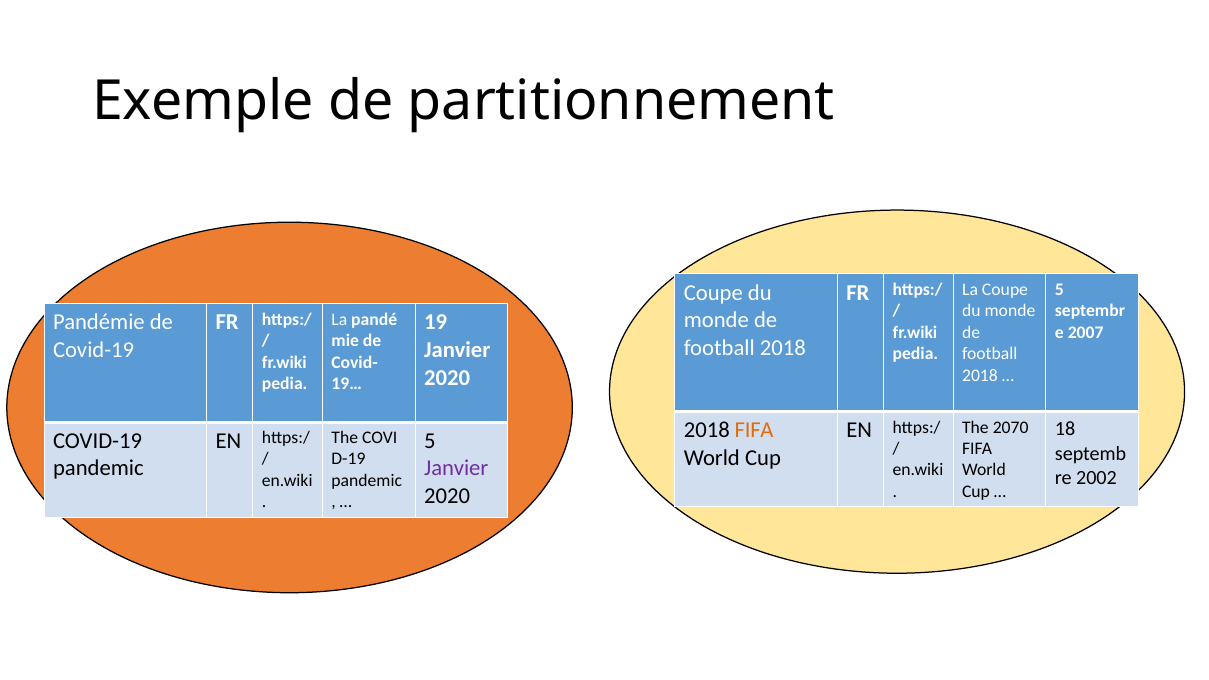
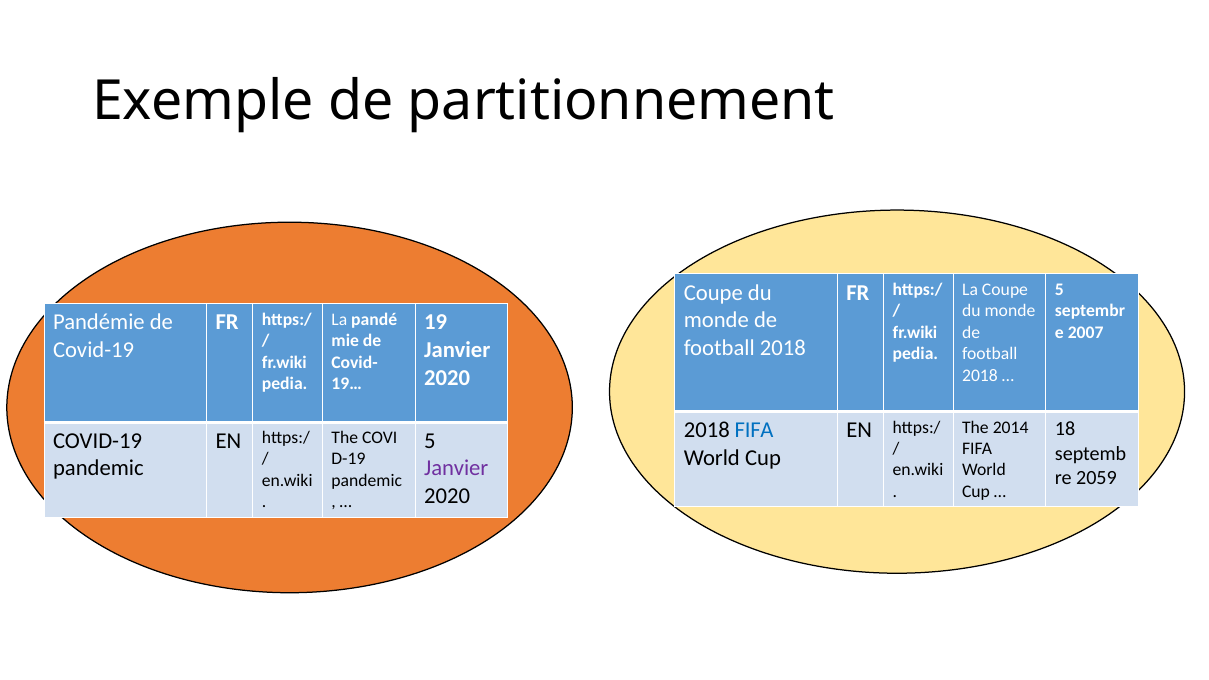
2070: 2070 -> 2014
FIFA at (754, 430) colour: orange -> blue
2002: 2002 -> 2059
